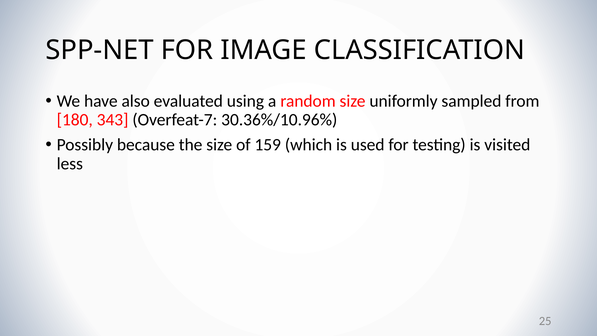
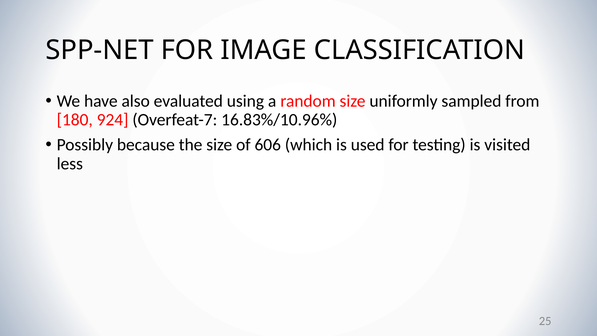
343: 343 -> 924
30.36%/10.96%: 30.36%/10.96% -> 16.83%/10.96%
159: 159 -> 606
